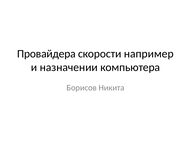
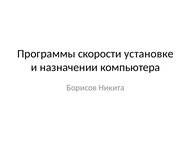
Провайдера: Провайдера -> Программы
например: например -> установке
